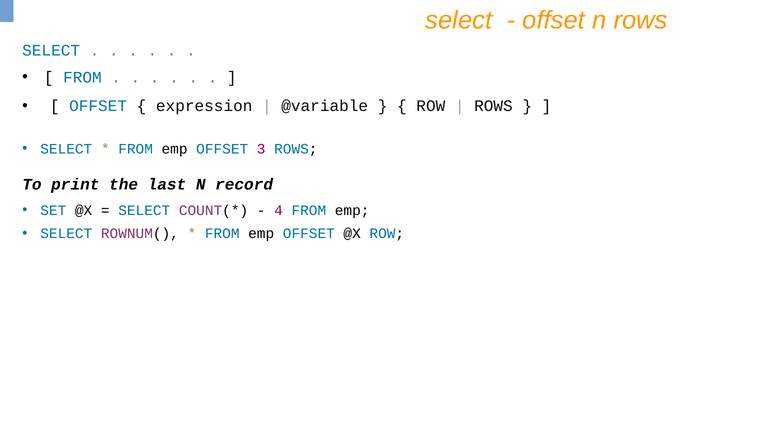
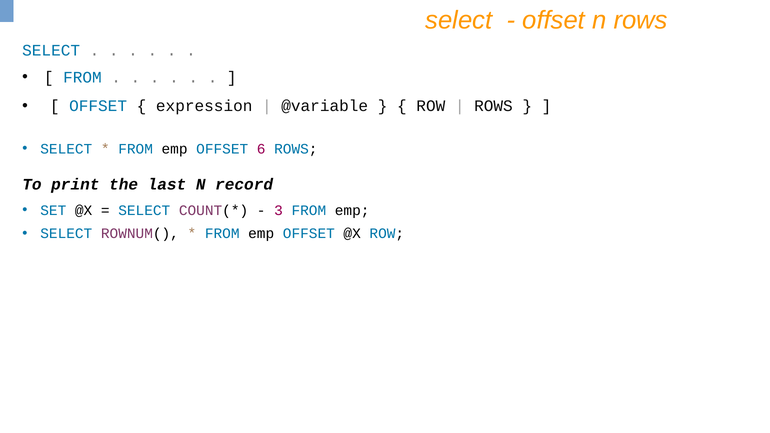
3: 3 -> 6
4: 4 -> 3
